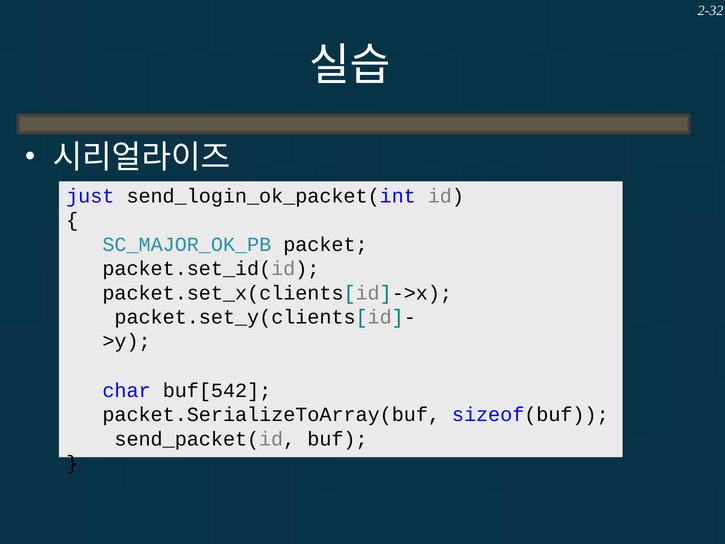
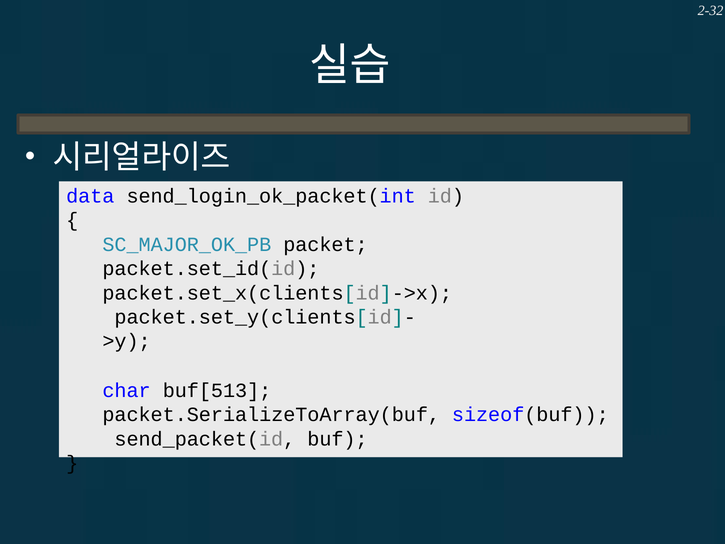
just: just -> data
buf[542: buf[542 -> buf[513
